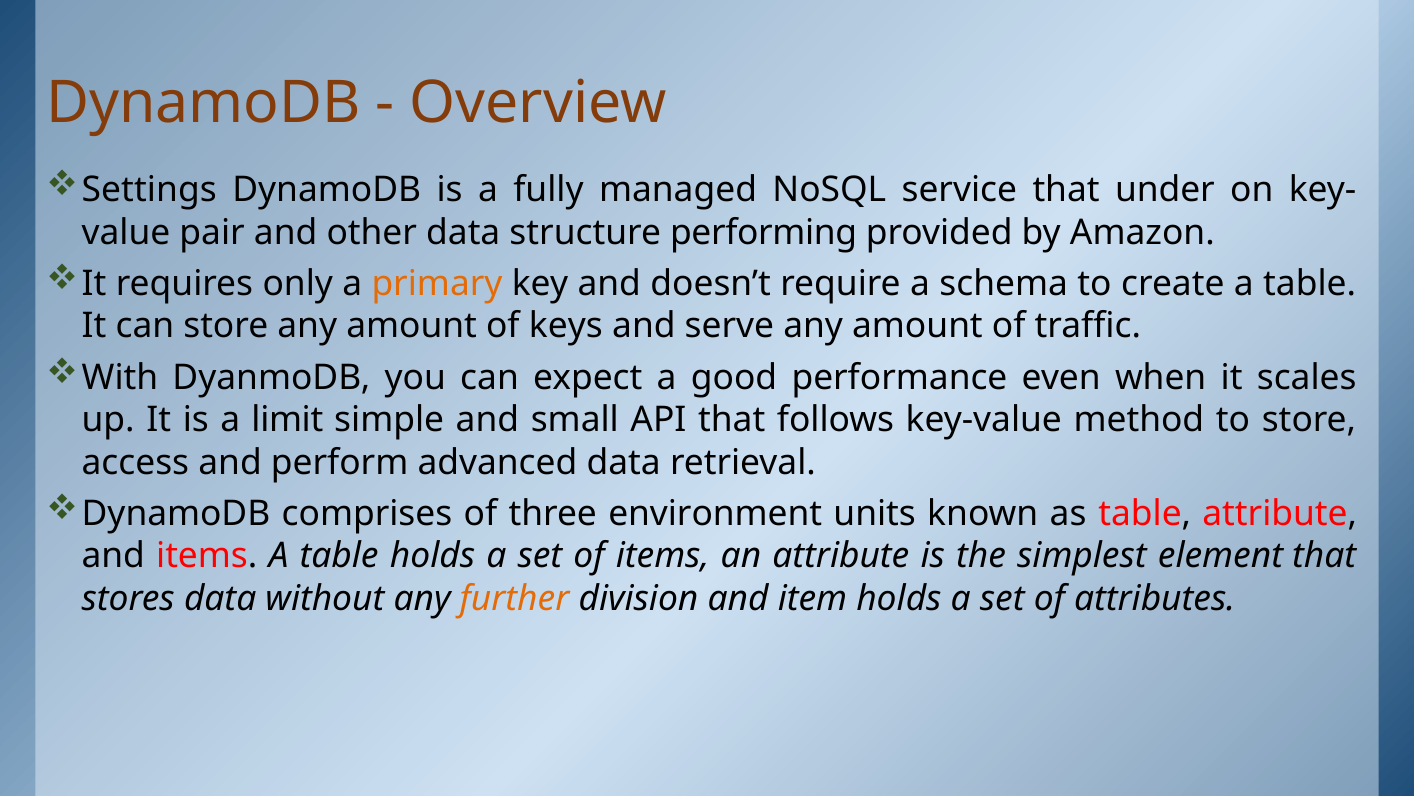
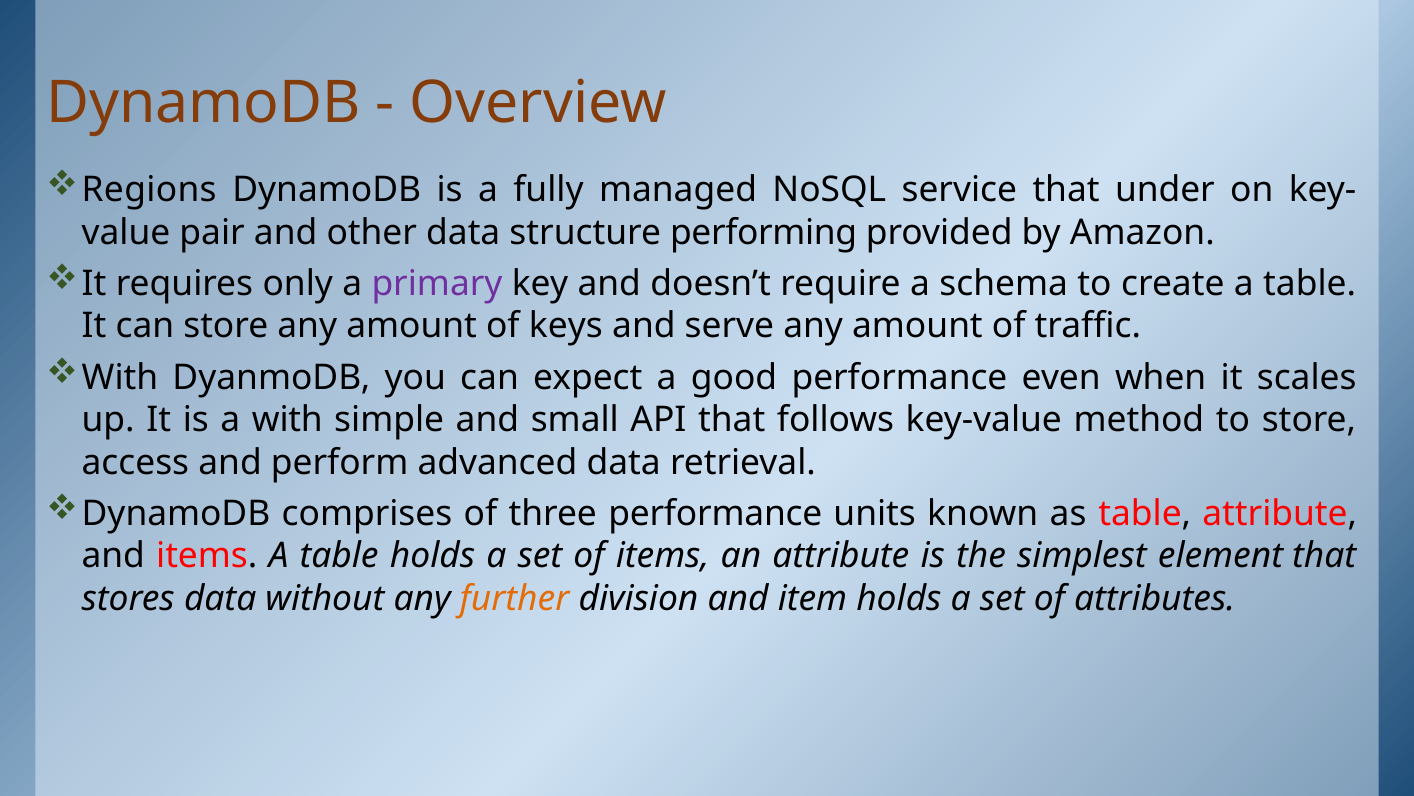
Settings: Settings -> Regions
primary colour: orange -> purple
a limit: limit -> with
three environment: environment -> performance
